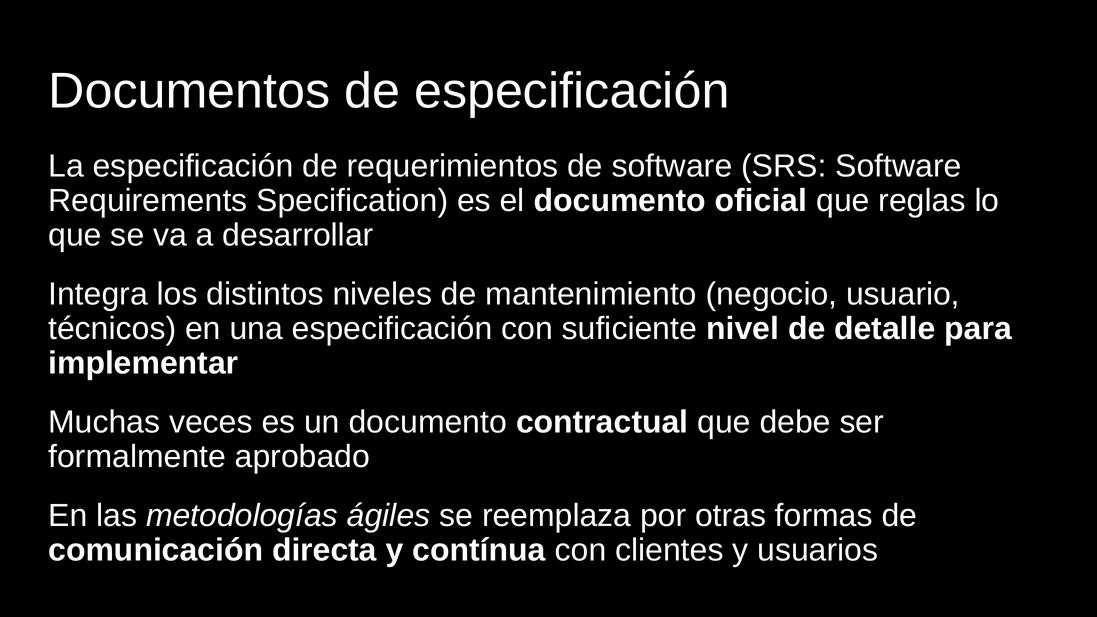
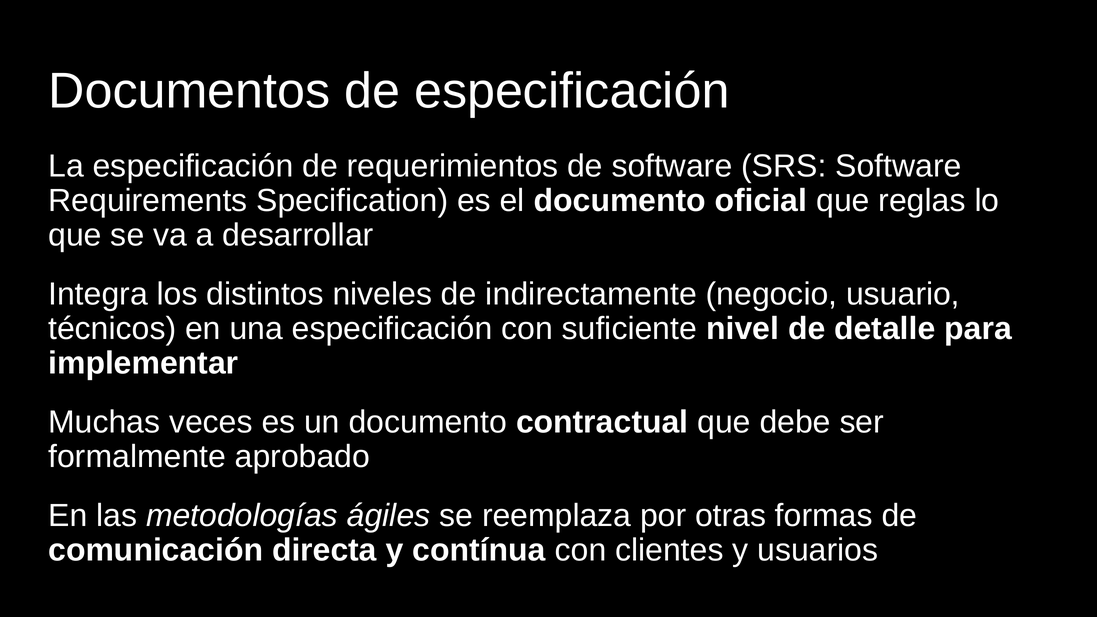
mantenimiento: mantenimiento -> indirectamente
